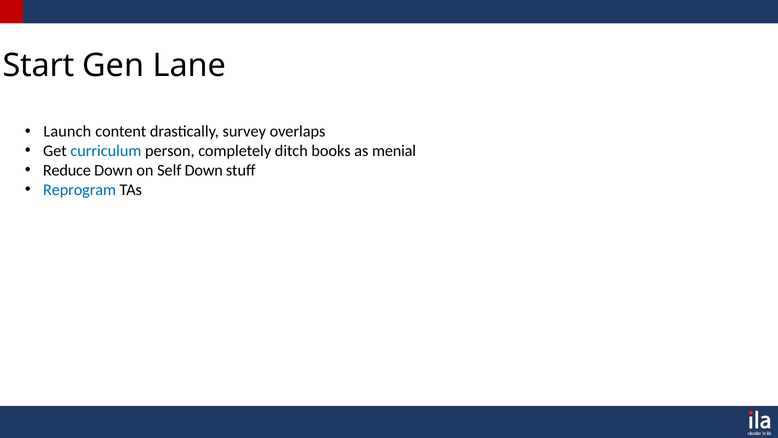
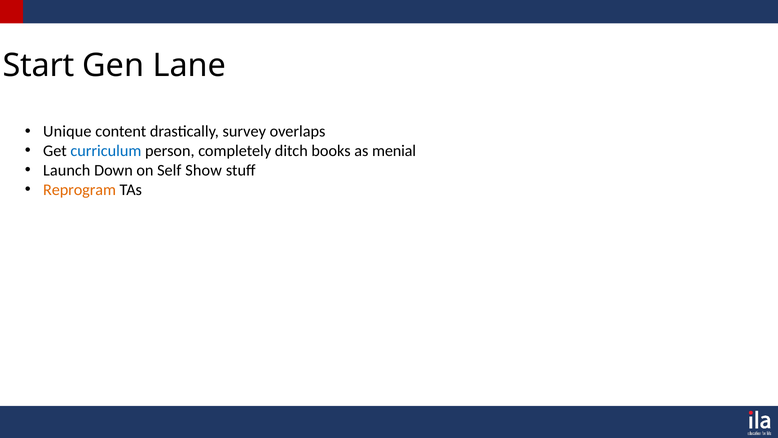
Launch: Launch -> Unique
Reduce: Reduce -> Launch
Self Down: Down -> Show
Reprogram colour: blue -> orange
